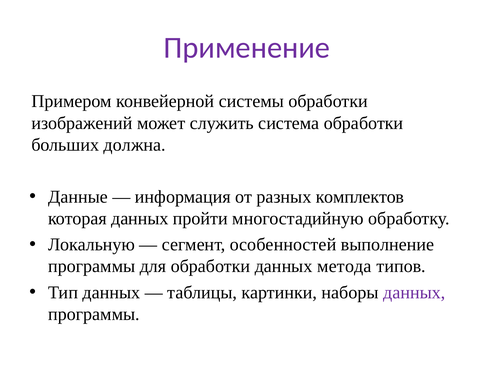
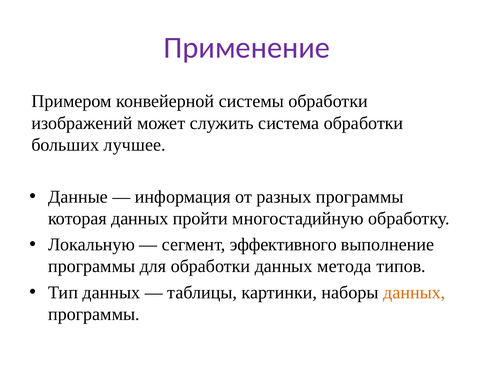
должна: должна -> лучшее
разных комплектов: комплектов -> программы
особенностей: особенностей -> эффективного
данных at (414, 292) colour: purple -> orange
